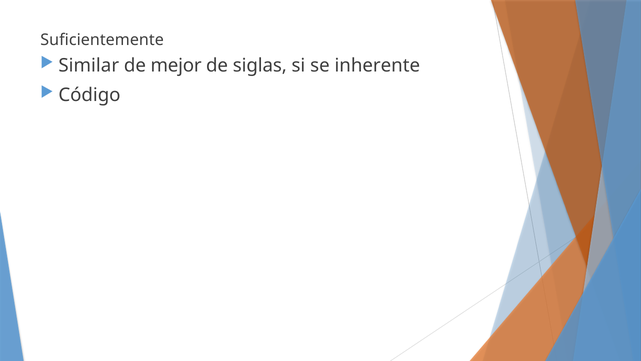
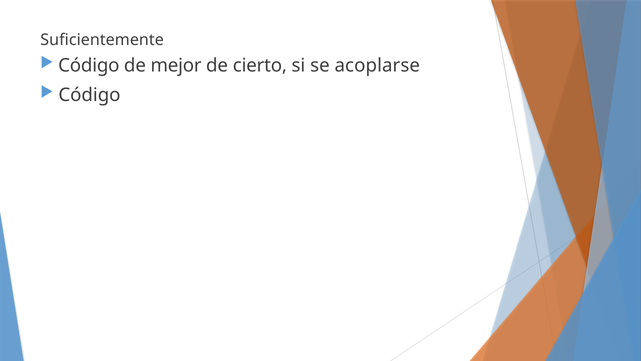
Similar at (89, 66): Similar -> Código
siglas: siglas -> cierto
inherente: inherente -> acoplarse
